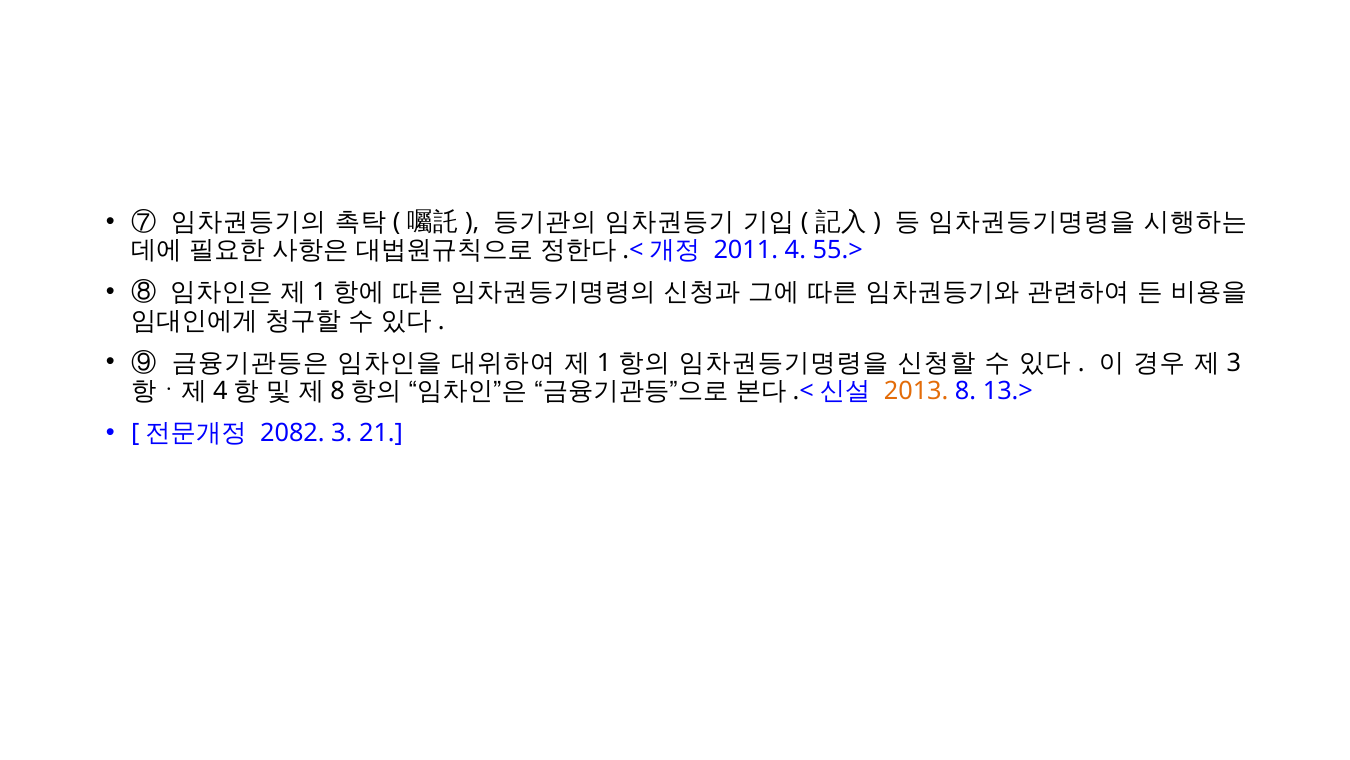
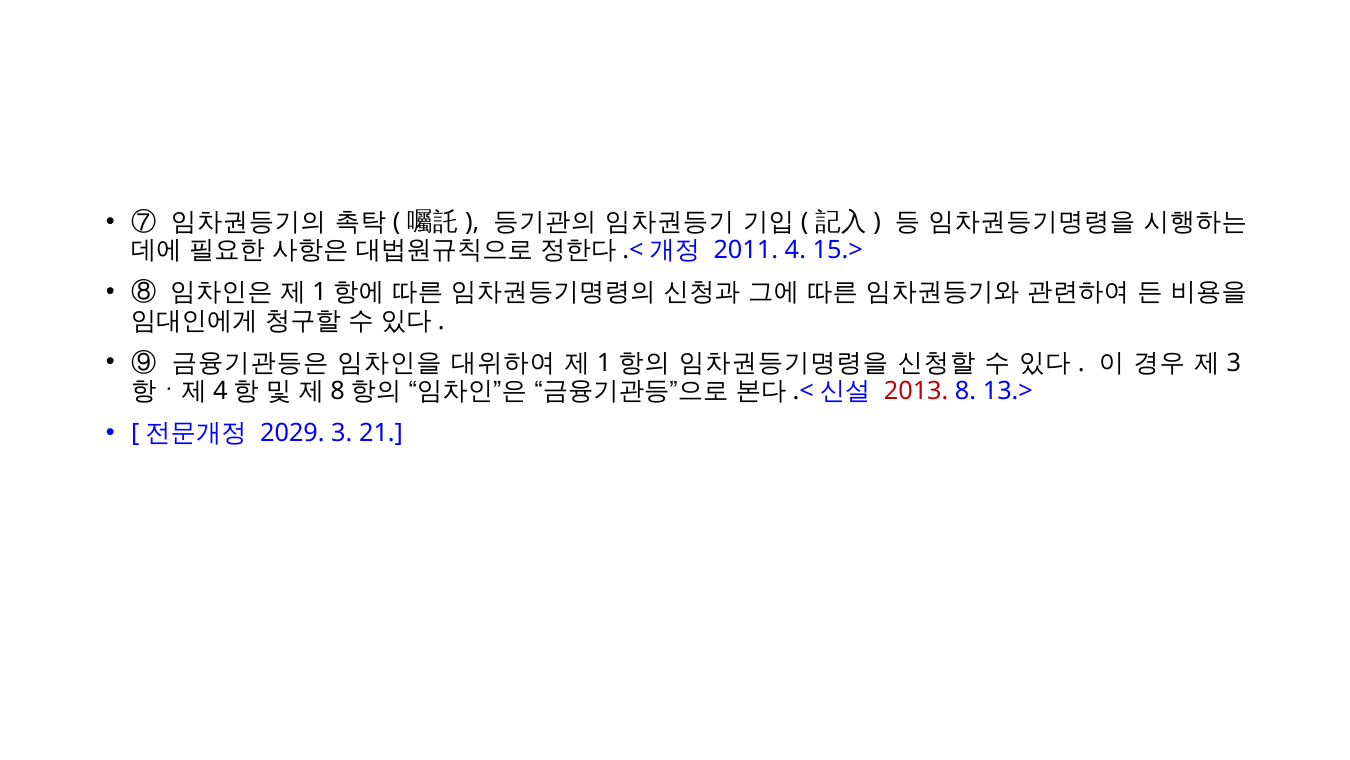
55.>: 55.> -> 15.>
2013 colour: orange -> red
2082: 2082 -> 2029
